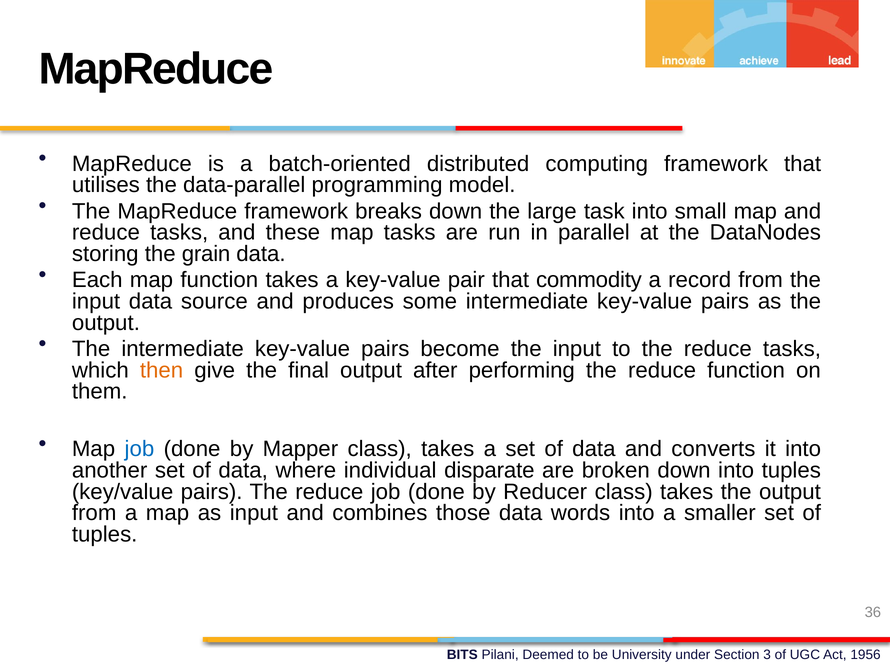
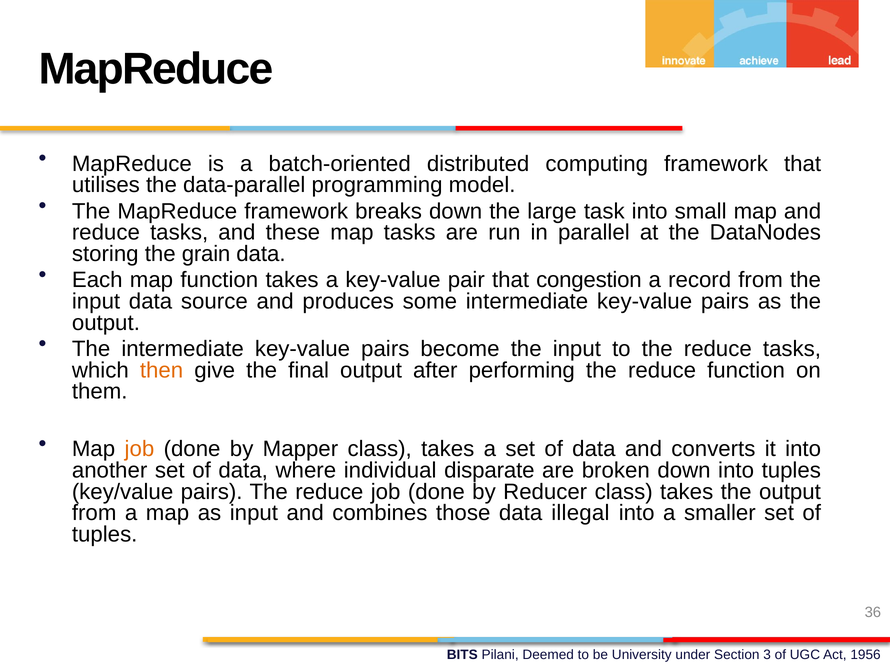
commodity: commodity -> congestion
job at (139, 449) colour: blue -> orange
words: words -> illegal
